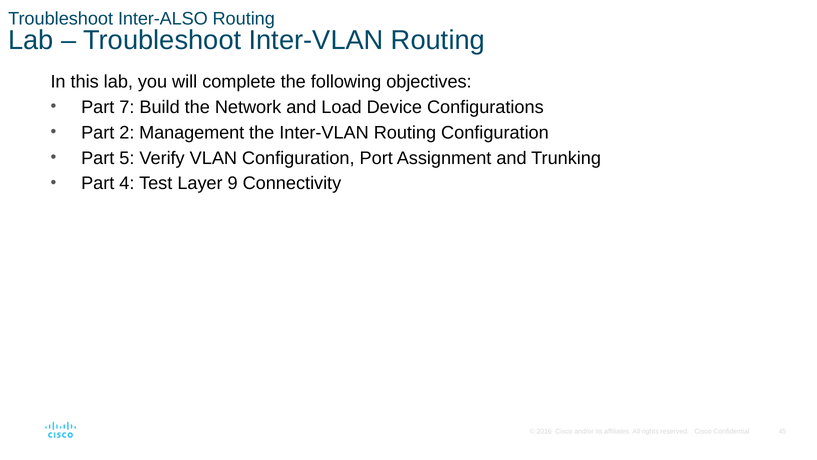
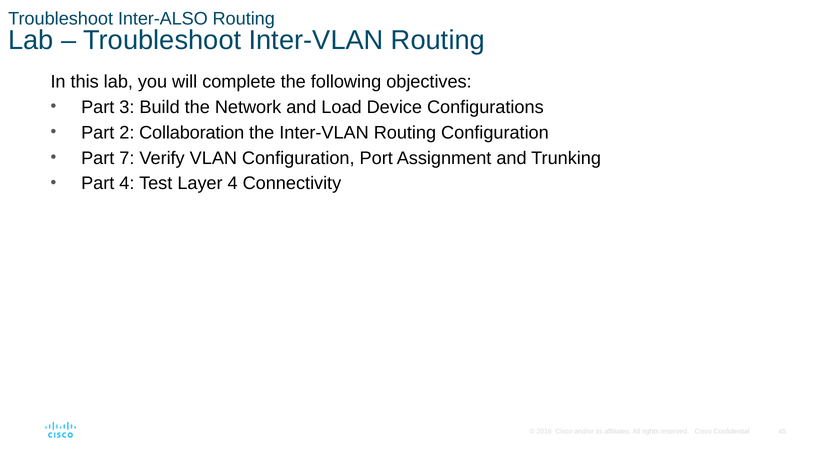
7: 7 -> 3
Management: Management -> Collaboration
5: 5 -> 7
Layer 9: 9 -> 4
